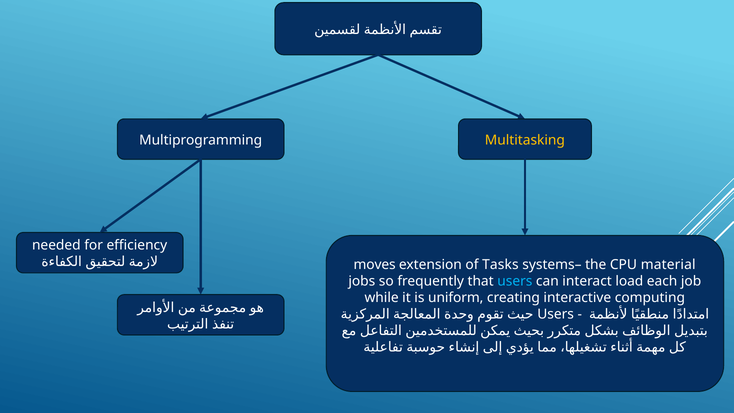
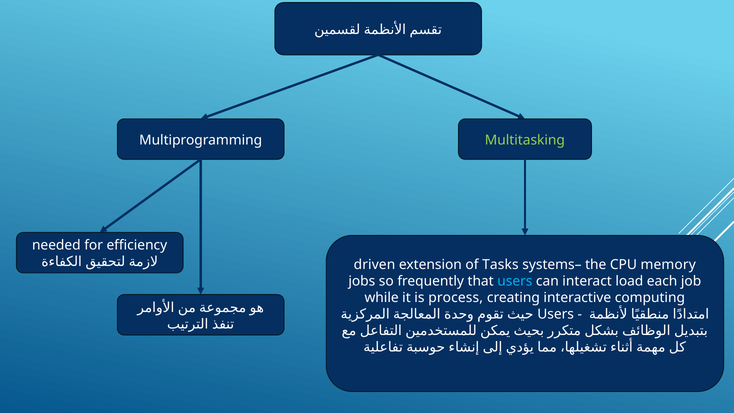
Multitasking colour: yellow -> light green
moves: moves -> driven
material: material -> memory
uniform: uniform -> process
